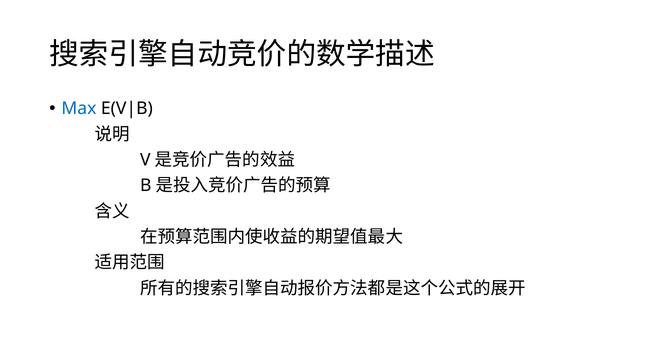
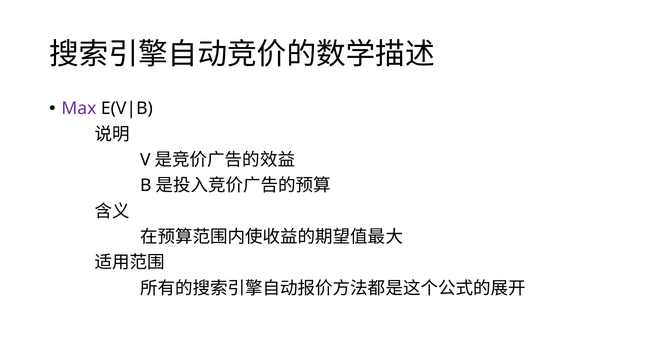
Max colour: blue -> purple
